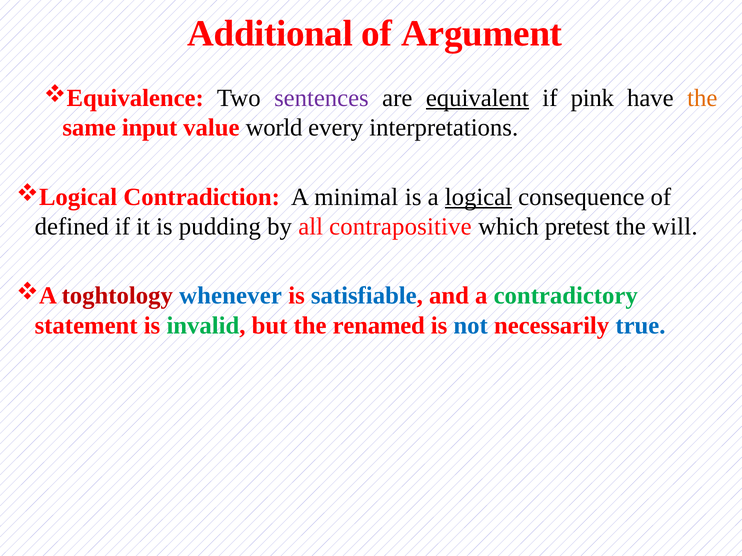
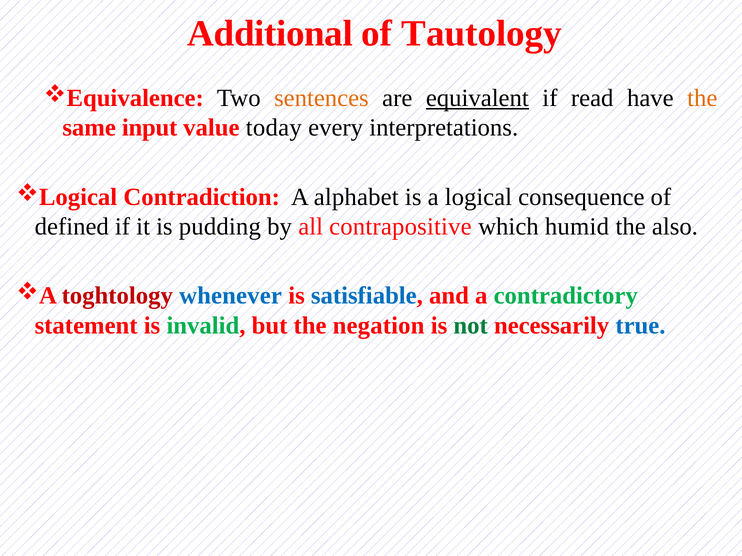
Argument: Argument -> Tautology
sentences colour: purple -> orange
pink: pink -> read
world: world -> today
minimal: minimal -> alphabet
logical underline: present -> none
pretest: pretest -> humid
will: will -> also
renamed: renamed -> negation
not colour: blue -> green
